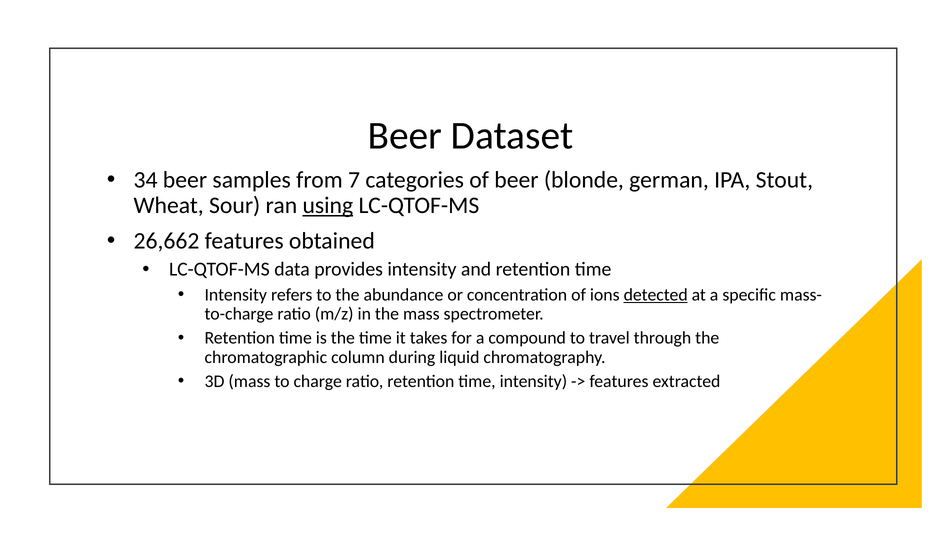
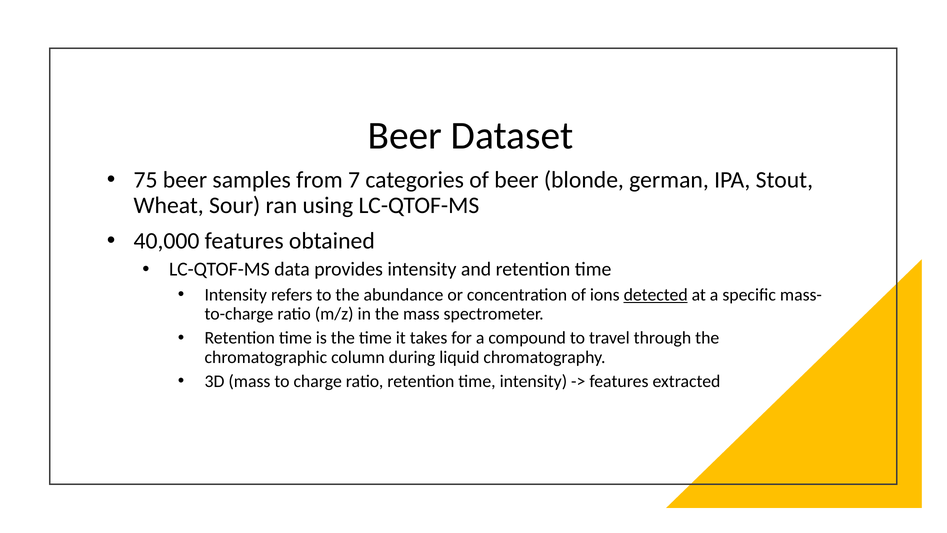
34: 34 -> 75
using underline: present -> none
26,662: 26,662 -> 40,000
